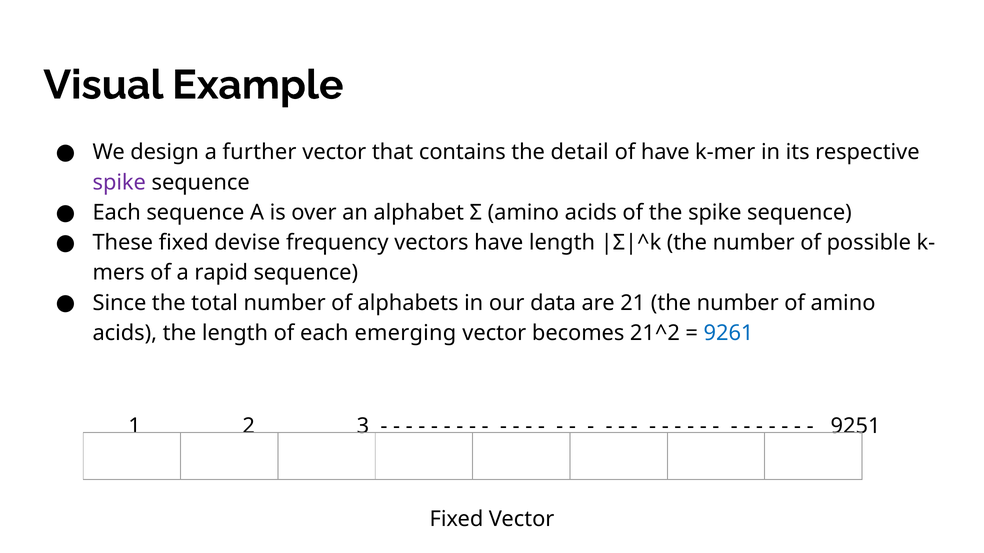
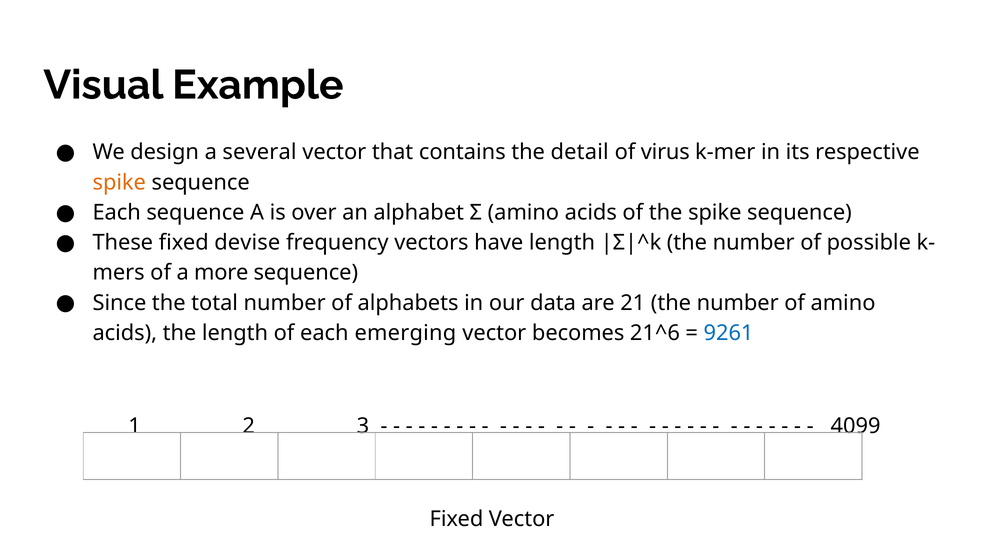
further: further -> several
of have: have -> virus
spike at (119, 183) colour: purple -> orange
rapid: rapid -> more
21^2: 21^2 -> 21^6
9251: 9251 -> 4099
